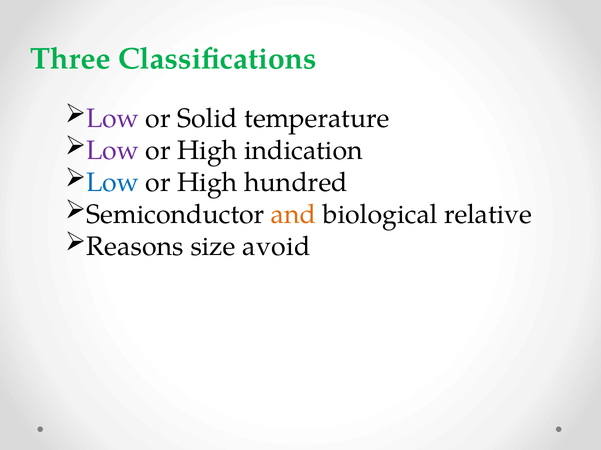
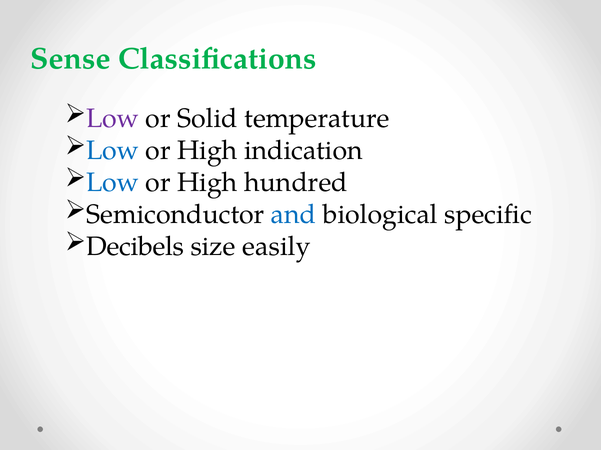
Three: Three -> Sense
Low at (113, 150) colour: purple -> blue
and colour: orange -> blue
relative: relative -> specific
Reasons: Reasons -> Decibels
avoid: avoid -> easily
